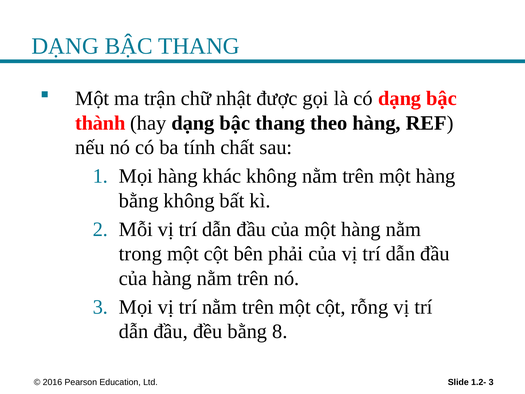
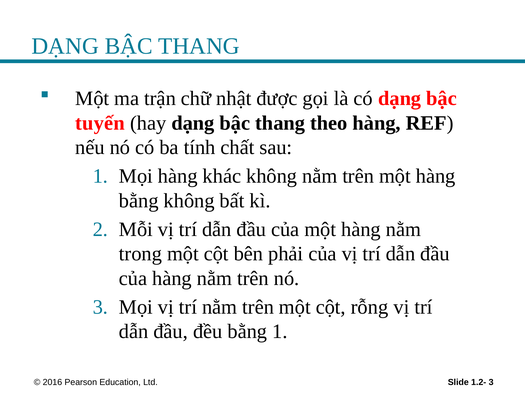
thành: thành -> tuyến
bằng 8: 8 -> 1
